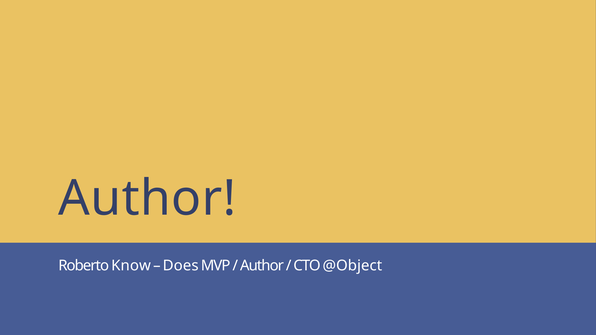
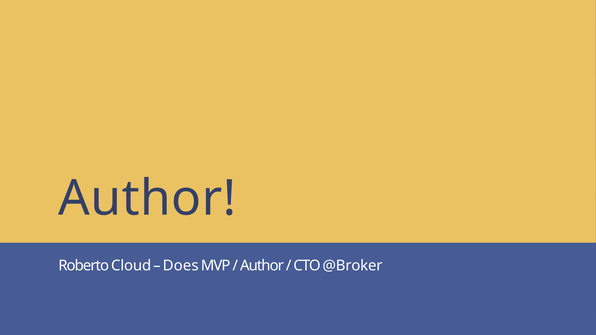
Know: Know -> Cloud
@Object: @Object -> @Broker
